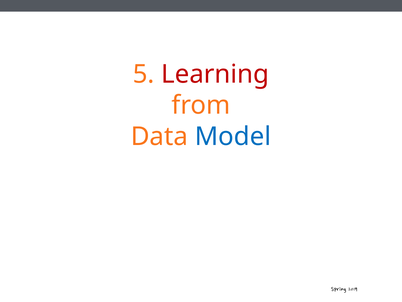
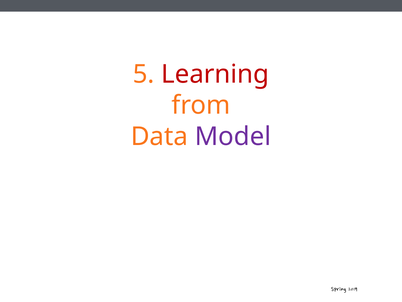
Model colour: blue -> purple
